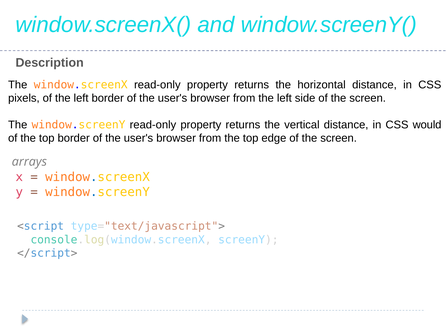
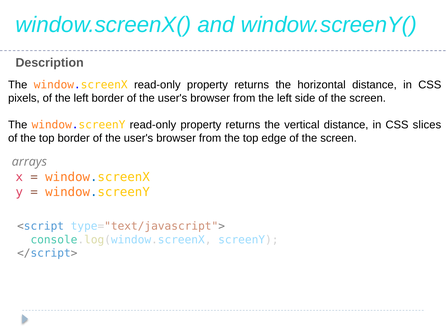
would: would -> slices
